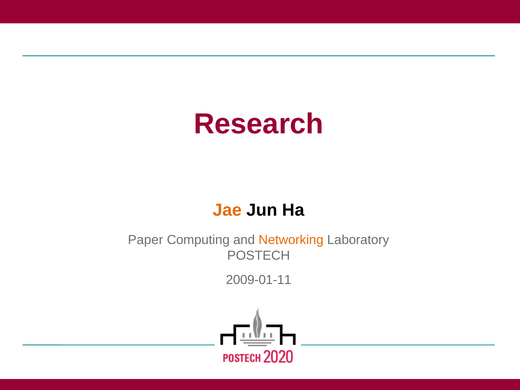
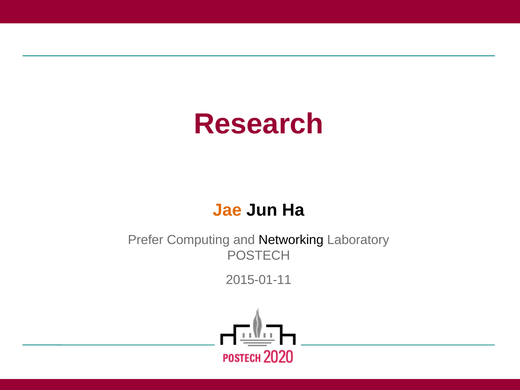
Paper: Paper -> Prefer
Networking colour: orange -> black
2009-01-11: 2009-01-11 -> 2015-01-11
